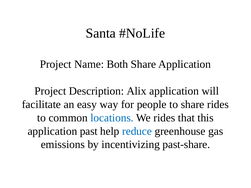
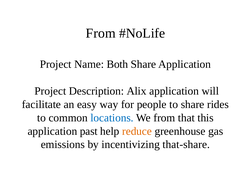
Santa at (101, 33): Santa -> From
We rides: rides -> from
reduce colour: blue -> orange
past-share: past-share -> that-share
